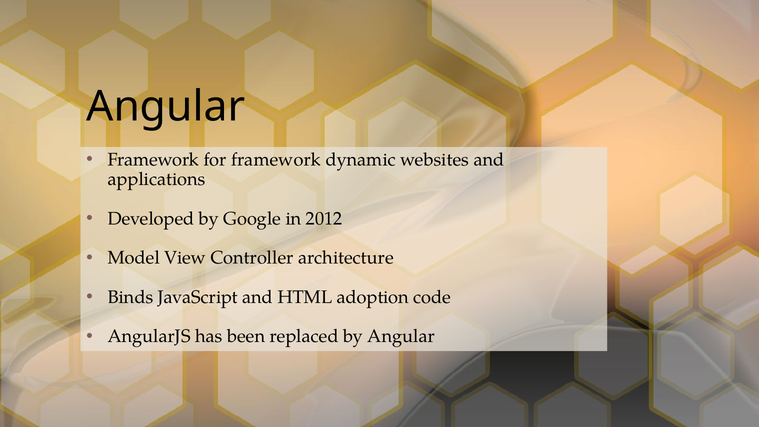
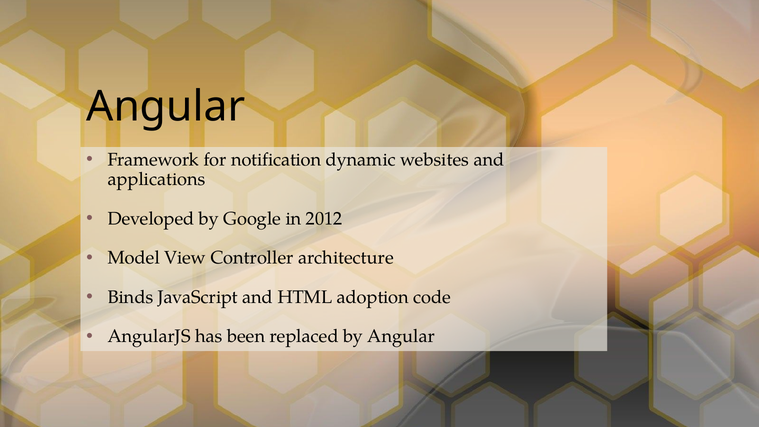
for framework: framework -> notification
